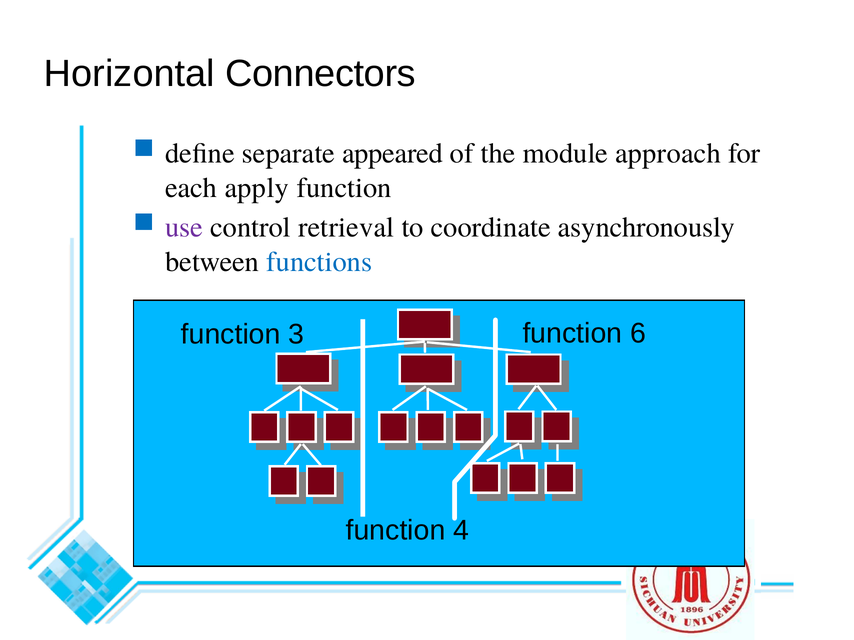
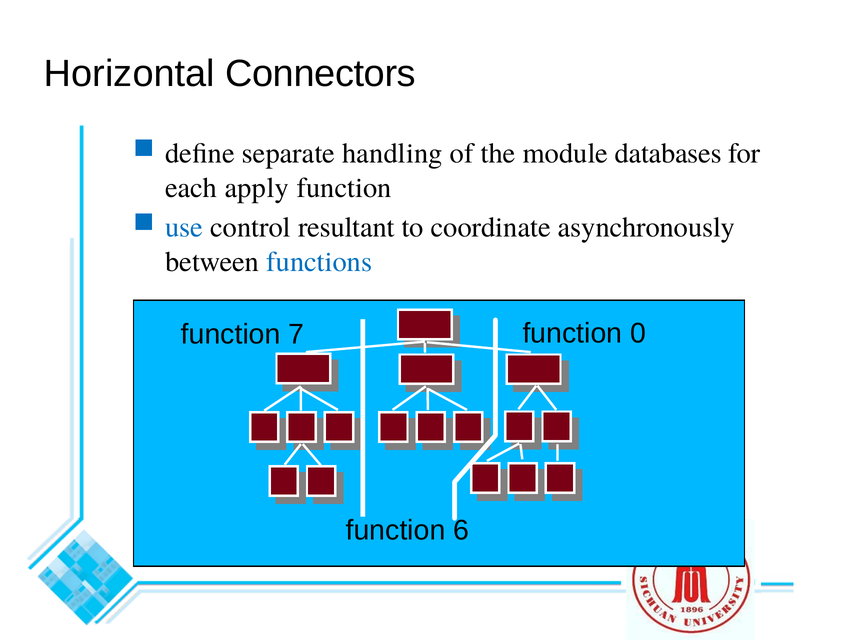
appeared: appeared -> handling
approach: approach -> databases
use colour: purple -> blue
retrieval: retrieval -> resultant
3: 3 -> 7
6: 6 -> 0
4: 4 -> 6
